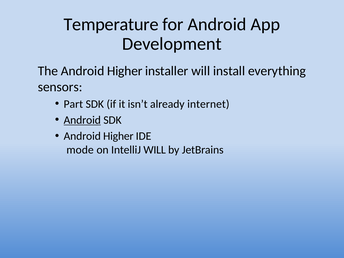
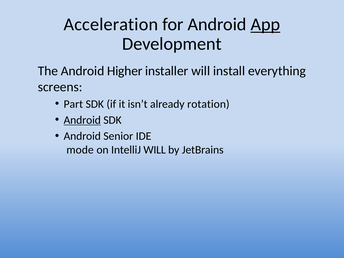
Temperature: Temperature -> Acceleration
App underline: none -> present
sensors: sensors -> screens
internet: internet -> rotation
Higher at (118, 136): Higher -> Senior
